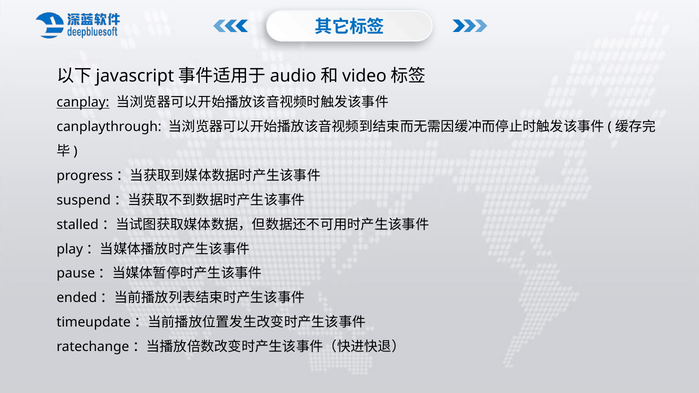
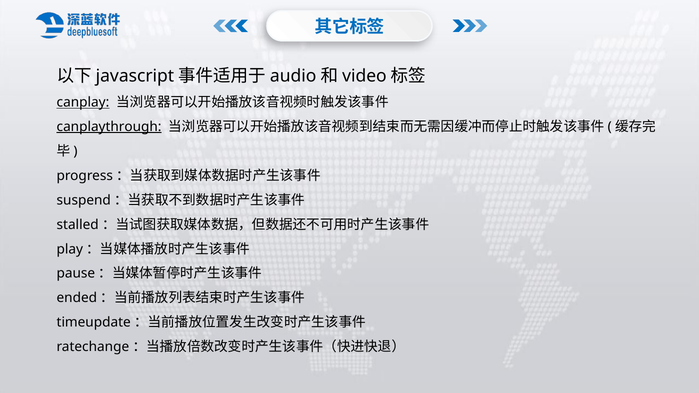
canplaythrough underline: none -> present
